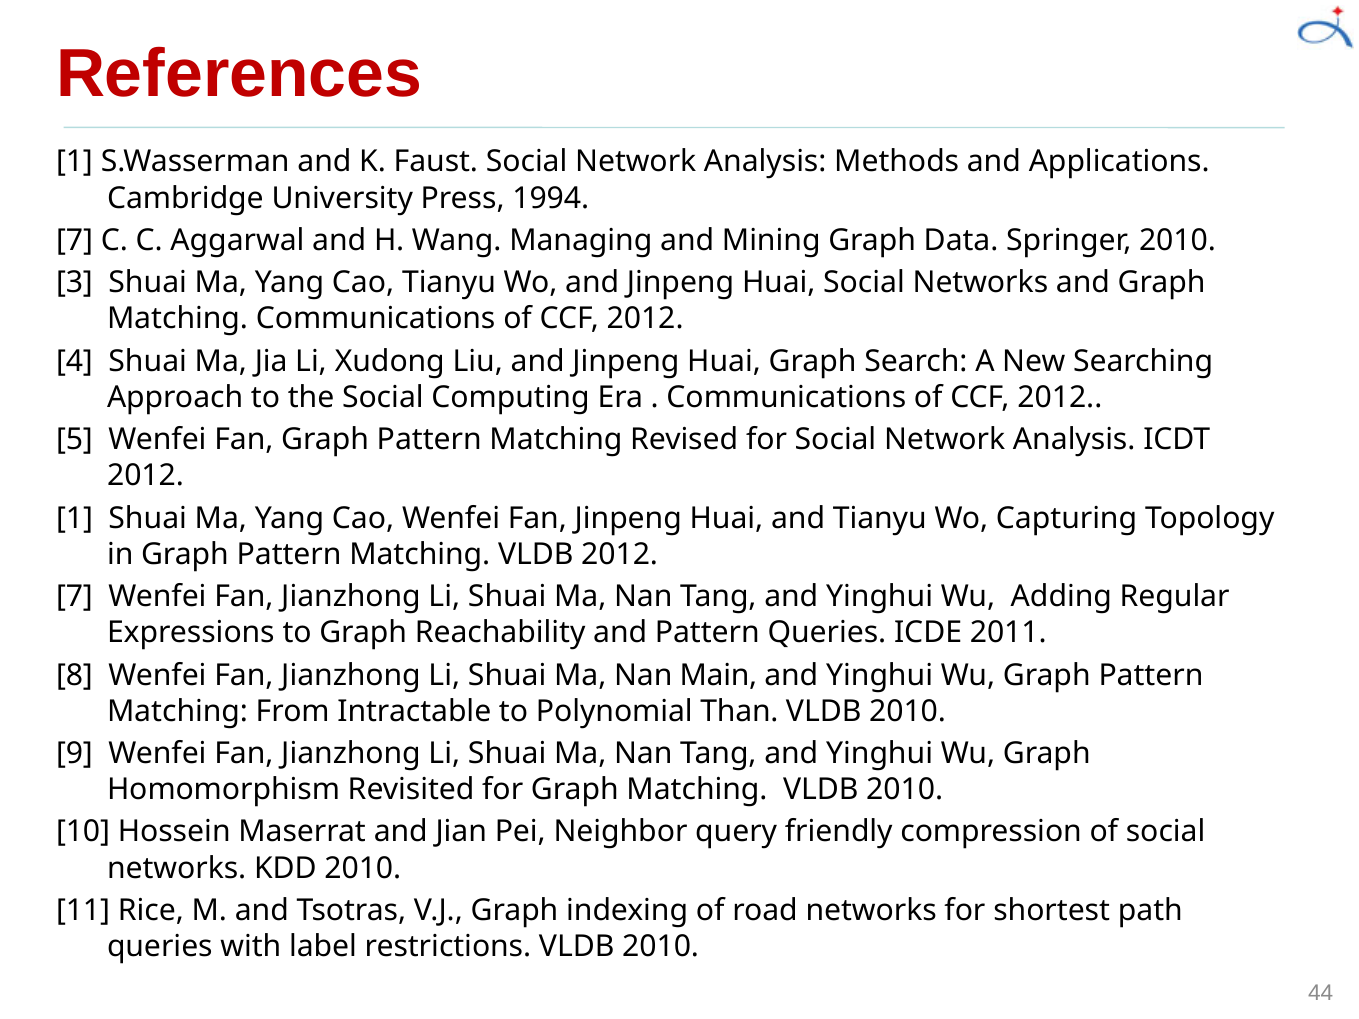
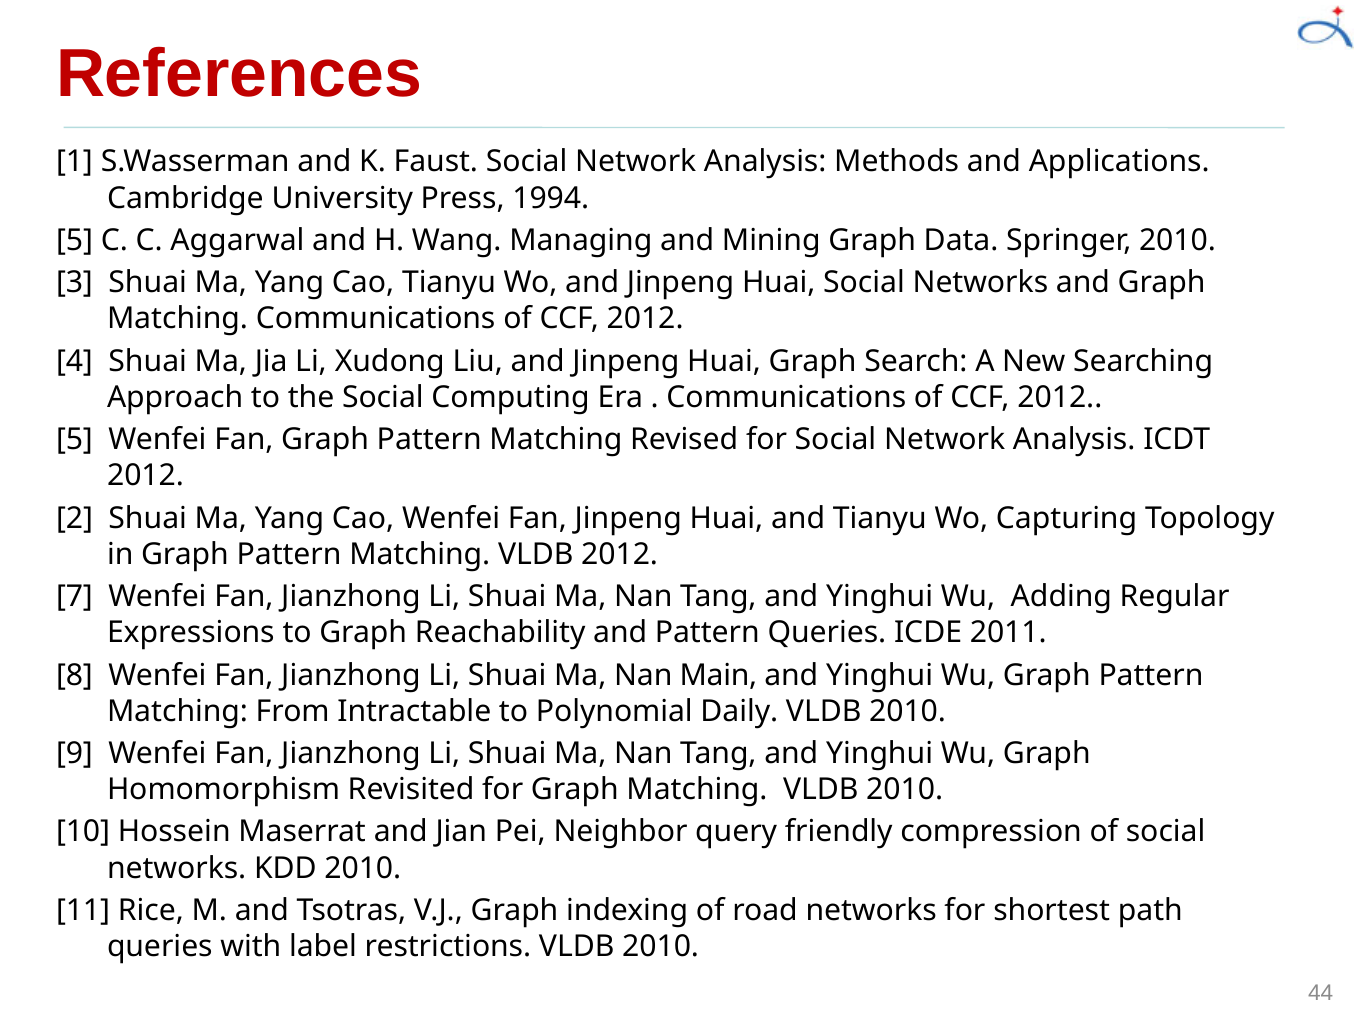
7 at (75, 241): 7 -> 5
1 at (75, 518): 1 -> 2
Than: Than -> Daily
